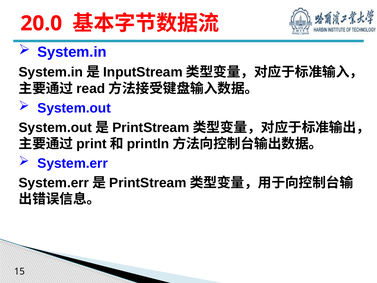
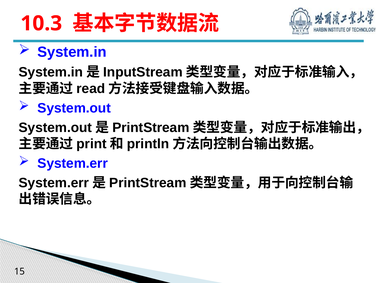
20.0: 20.0 -> 10.3
